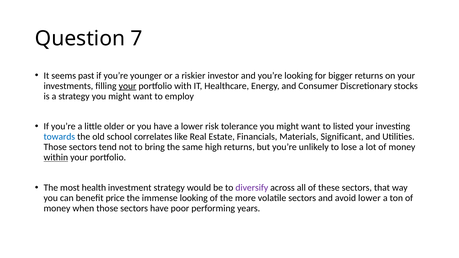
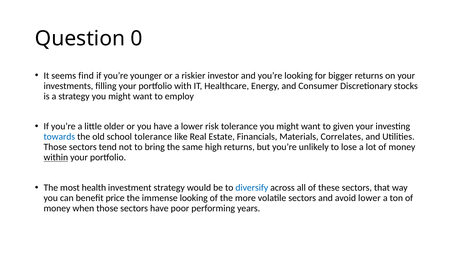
7: 7 -> 0
past: past -> find
your at (128, 86) underline: present -> none
listed: listed -> given
school correlates: correlates -> tolerance
Significant: Significant -> Correlates
diversify colour: purple -> blue
